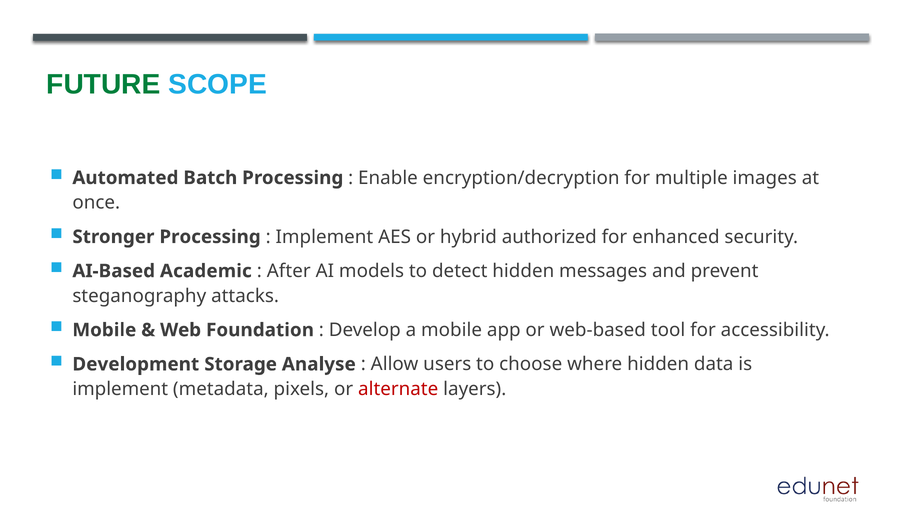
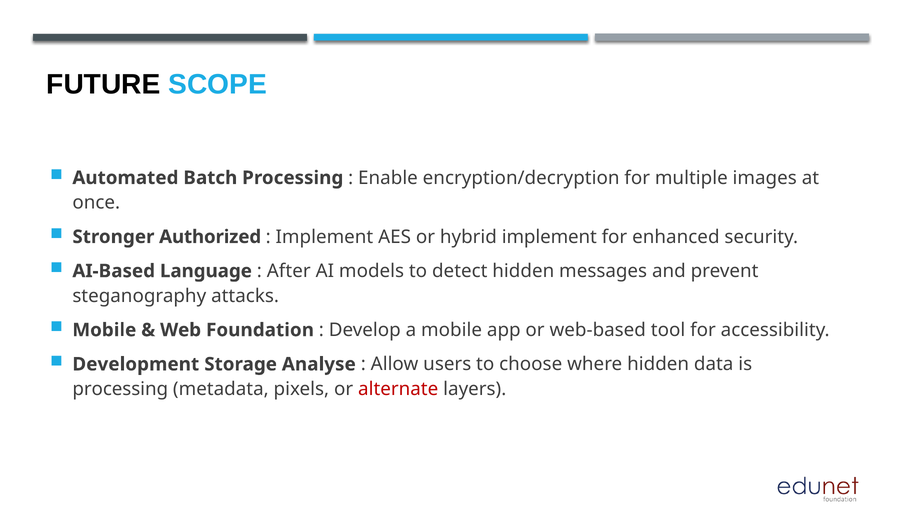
FUTURE colour: green -> black
Stronger Processing: Processing -> Authorized
hybrid authorized: authorized -> implement
Academic: Academic -> Language
implement at (120, 389): implement -> processing
